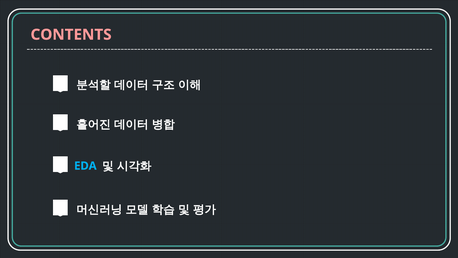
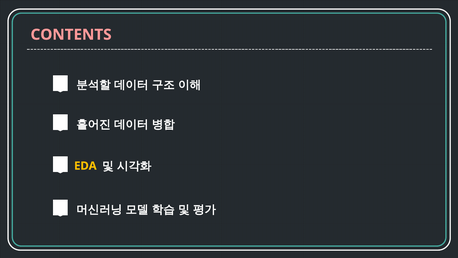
EDA colour: light blue -> yellow
